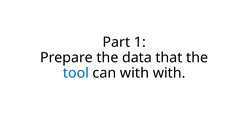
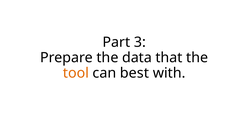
1: 1 -> 3
tool colour: blue -> orange
can with: with -> best
